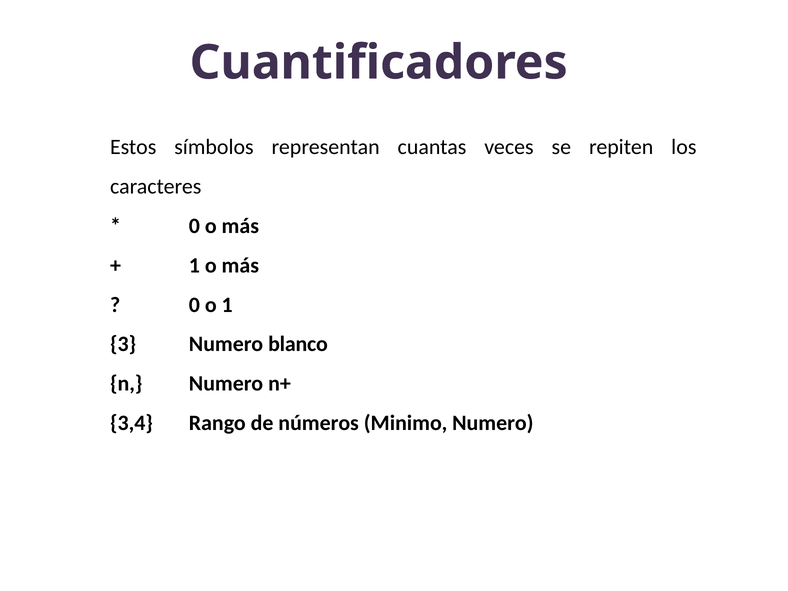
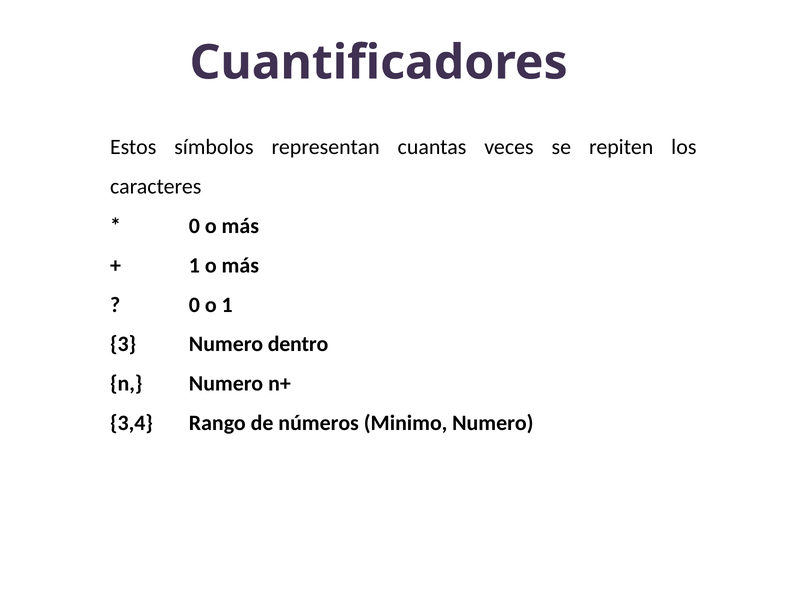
blanco: blanco -> dentro
